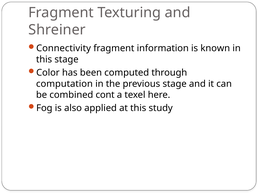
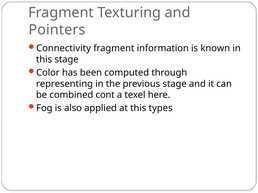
Shreiner: Shreiner -> Pointers
computation: computation -> representing
study: study -> types
